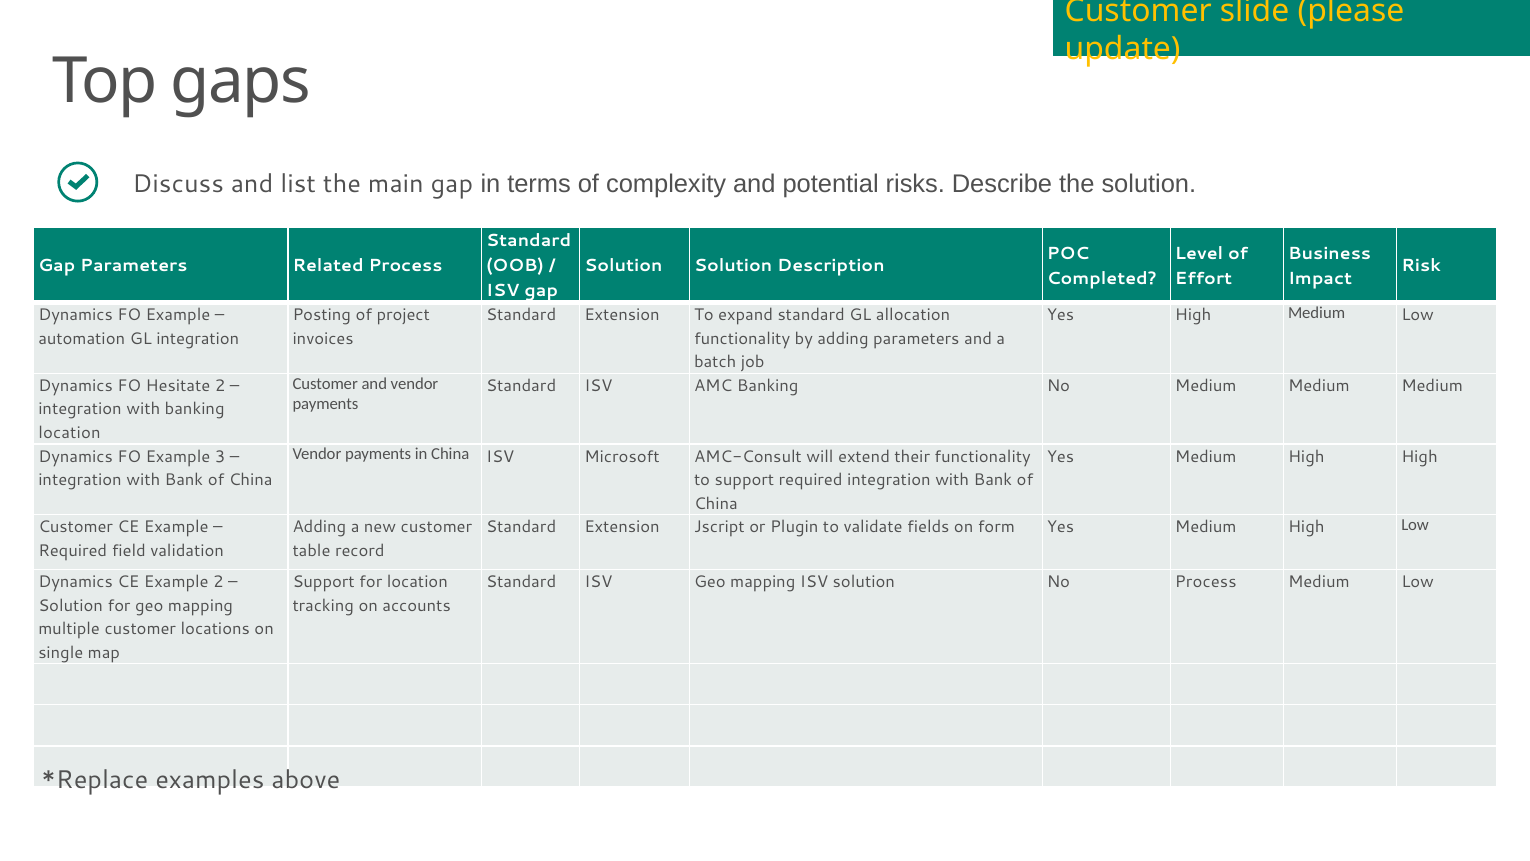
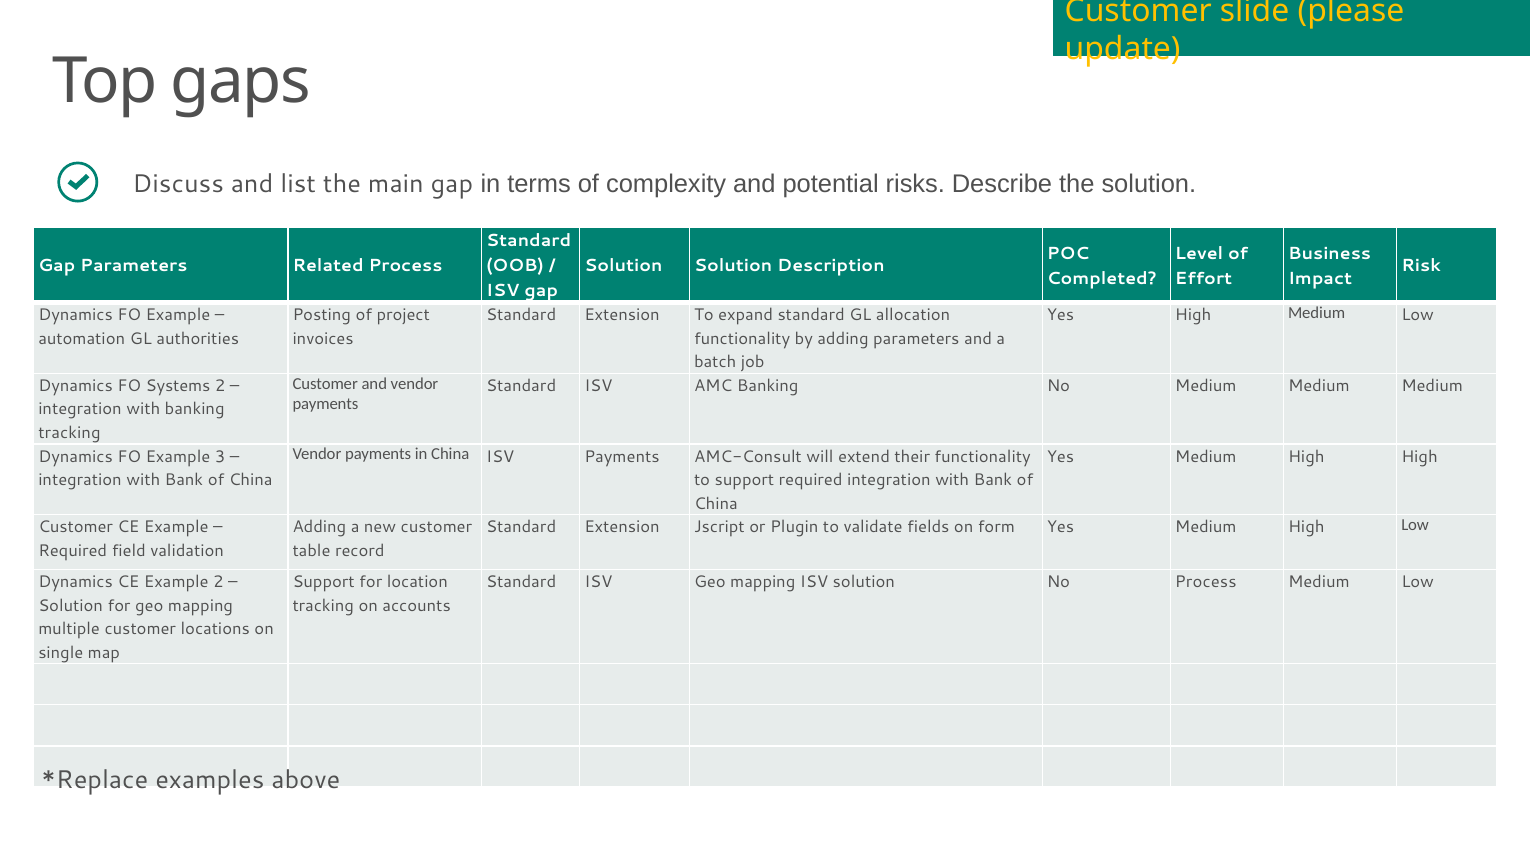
GL integration: integration -> authorities
Hesitate: Hesitate -> Systems
location at (69, 433): location -> tracking
ISV Microsoft: Microsoft -> Payments
